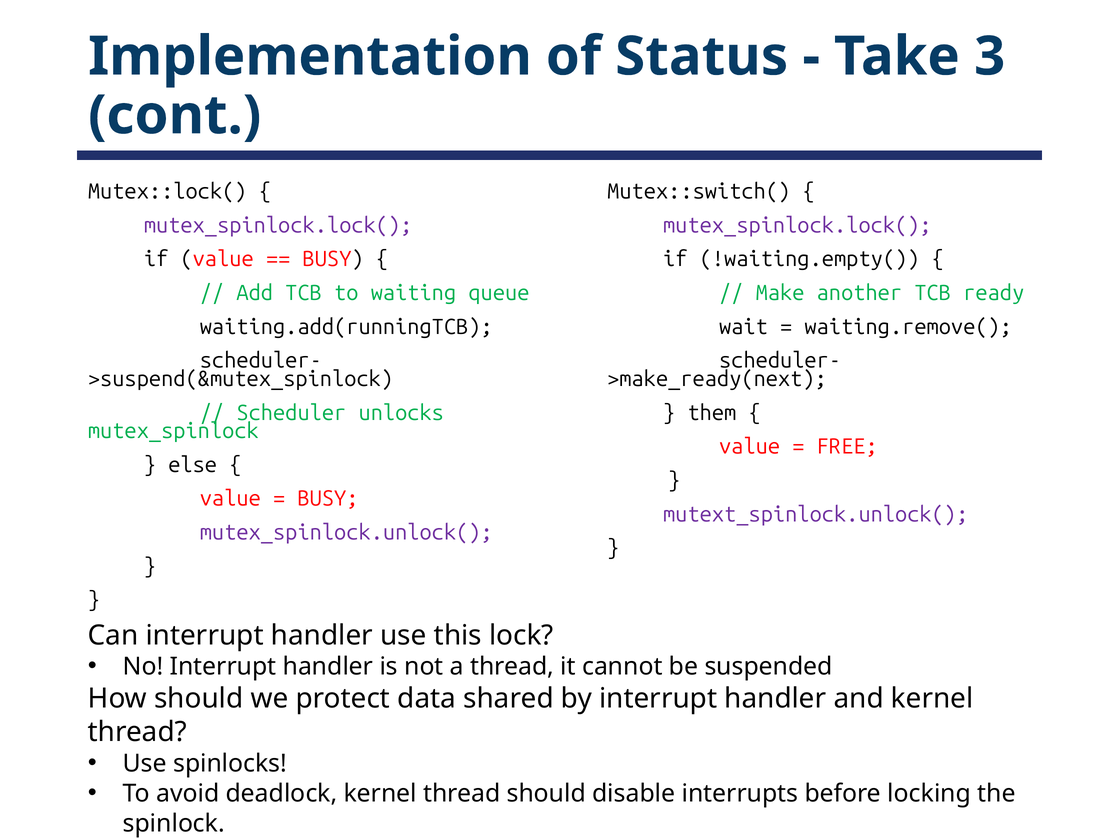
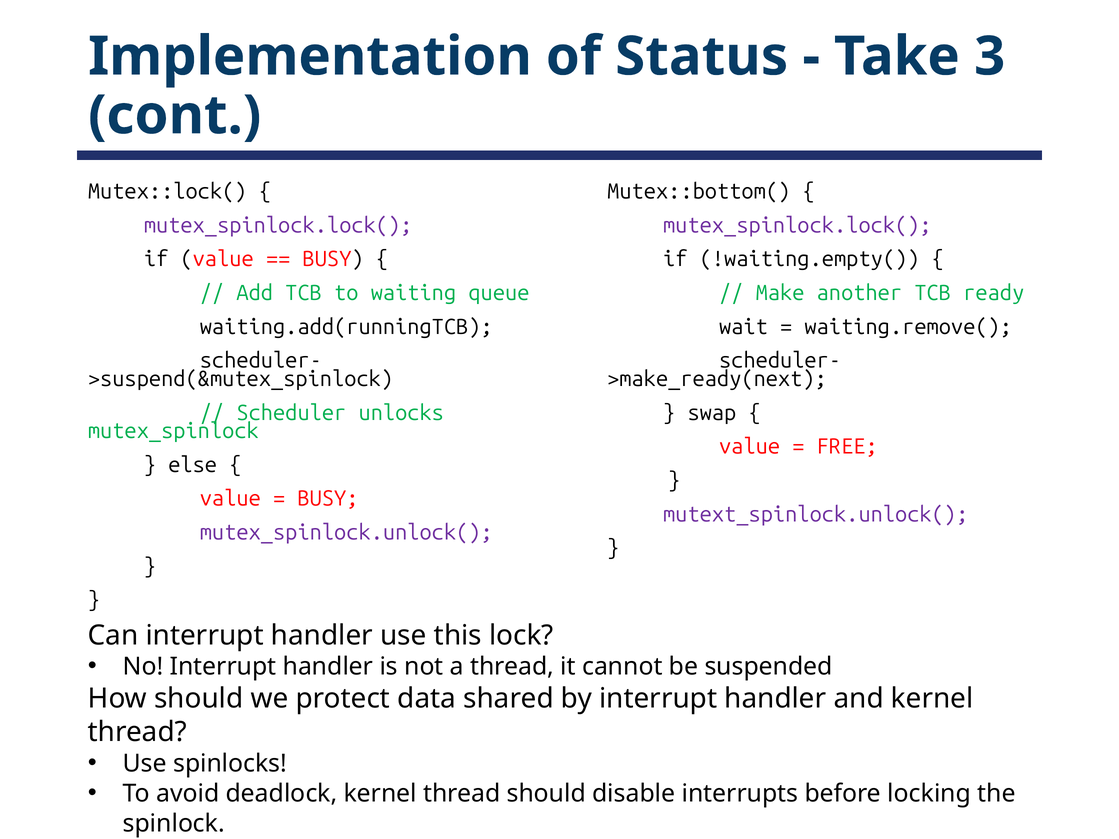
Mutex::switch(: Mutex::switch( -> Mutex::bottom(
them: them -> swap
